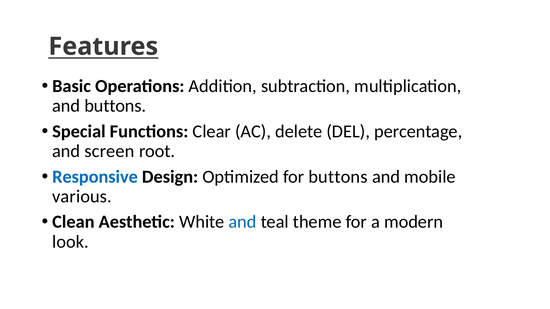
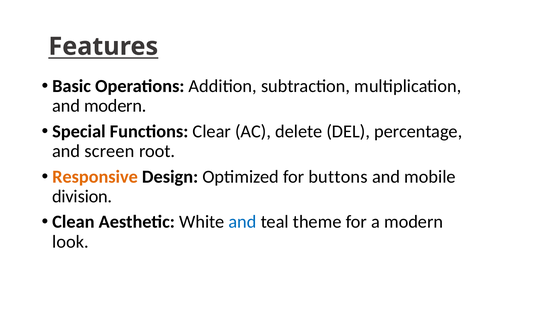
and buttons: buttons -> modern
Responsive colour: blue -> orange
various: various -> division
